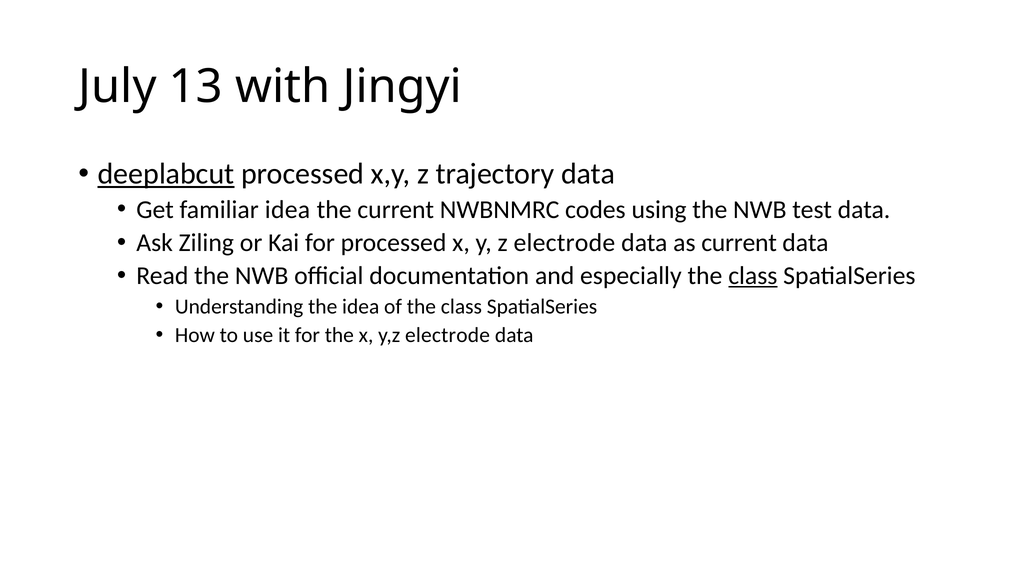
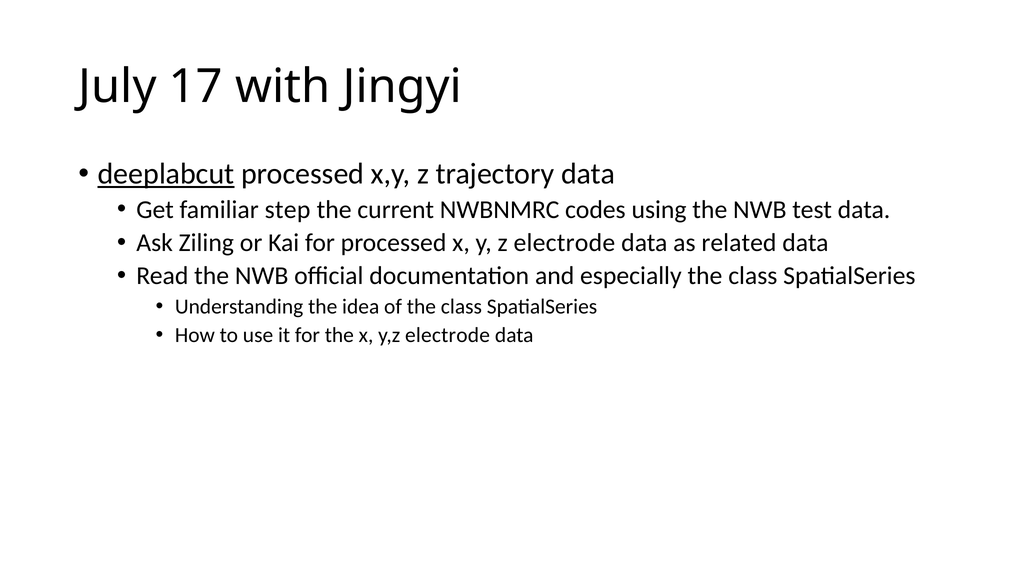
13: 13 -> 17
familiar idea: idea -> step
as current: current -> related
class at (753, 276) underline: present -> none
